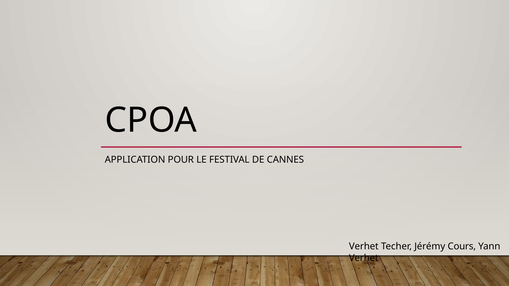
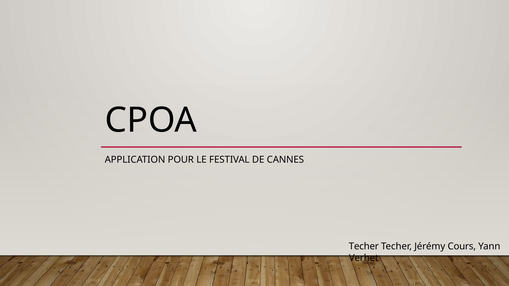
Verhet at (364, 247): Verhet -> Techer
